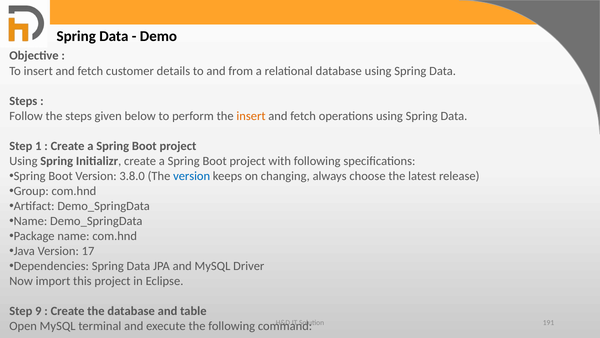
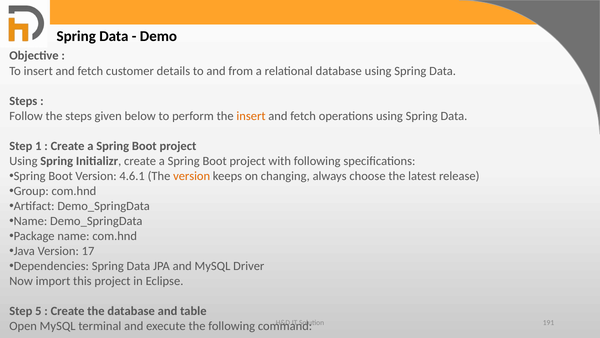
3.8.0: 3.8.0 -> 4.6.1
version at (192, 176) colour: blue -> orange
9: 9 -> 5
